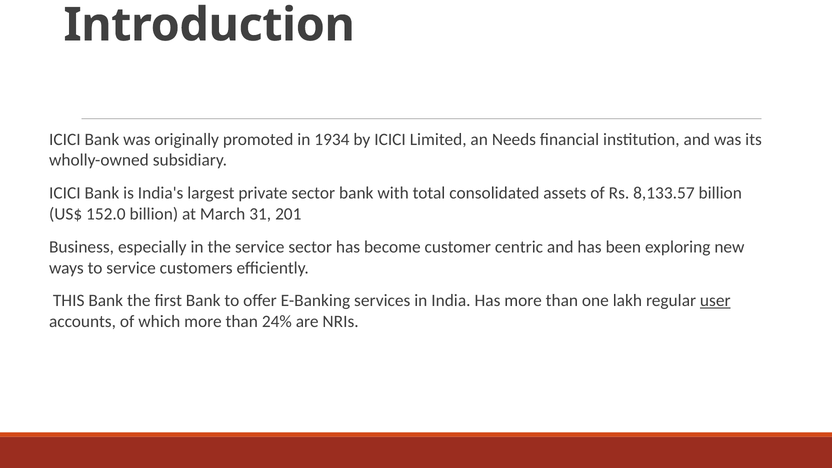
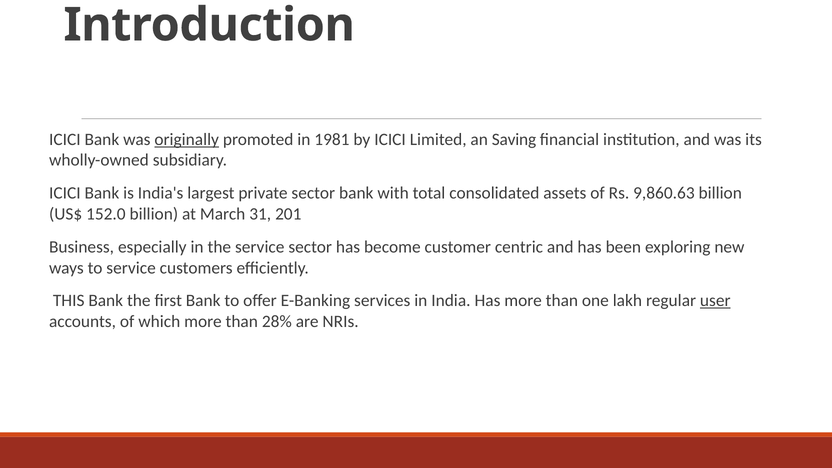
originally underline: none -> present
1934: 1934 -> 1981
Needs: Needs -> Saving
8,133.57: 8,133.57 -> 9,860.63
24%: 24% -> 28%
